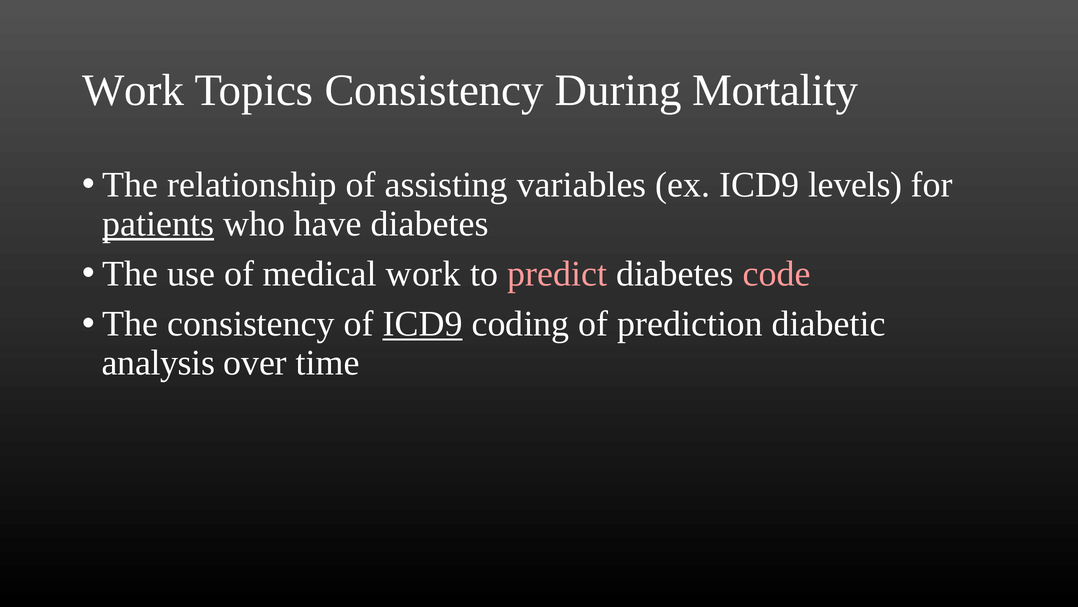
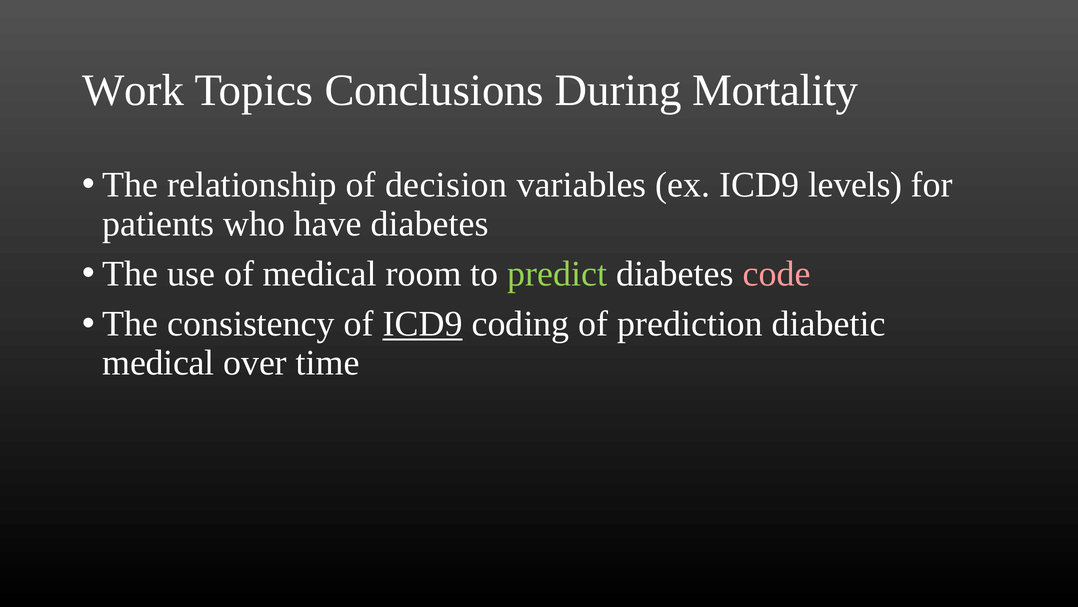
Topics Consistency: Consistency -> Conclusions
assisting: assisting -> decision
patients underline: present -> none
medical work: work -> room
predict colour: pink -> light green
analysis at (158, 362): analysis -> medical
